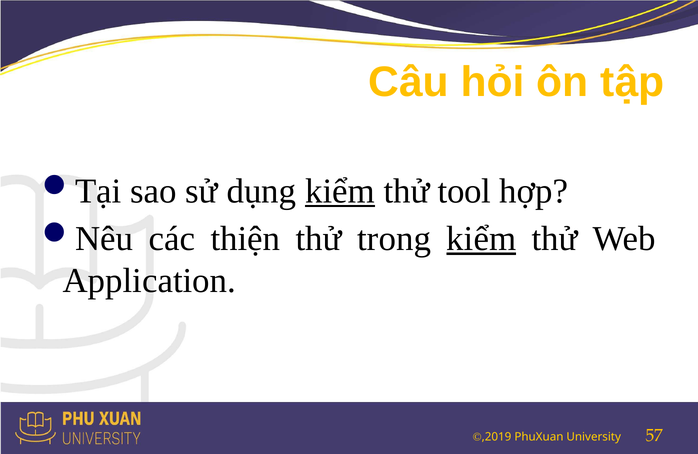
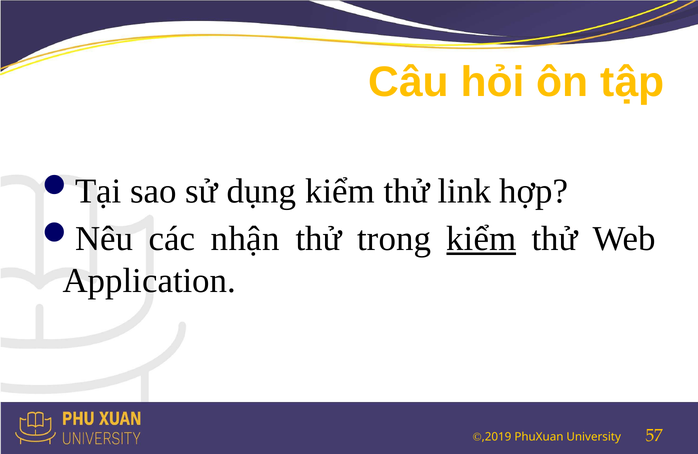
kiểm at (340, 191) underline: present -> none
tool: tool -> link
thiện: thiện -> nhận
